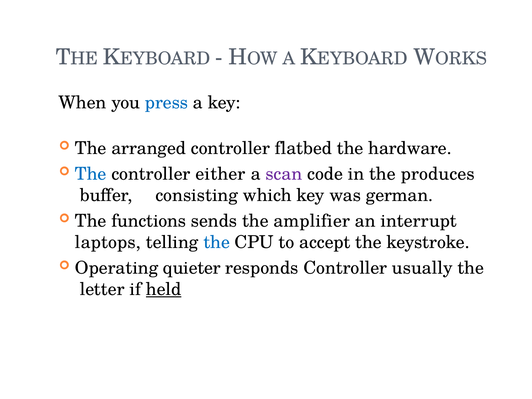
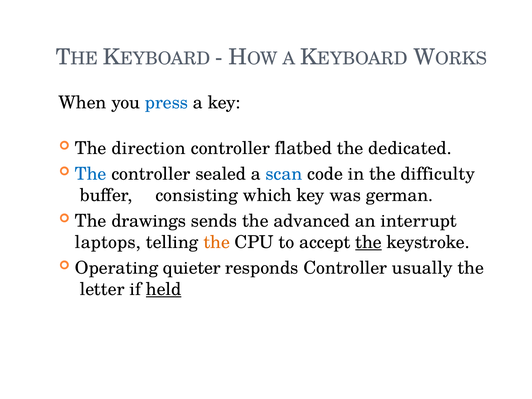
arranged: arranged -> direction
hardware: hardware -> dedicated
either: either -> sealed
scan colour: purple -> blue
produces: produces -> difficulty
functions: functions -> drawings
amplifier: amplifier -> advanced
the at (217, 242) colour: blue -> orange
the at (368, 242) underline: none -> present
